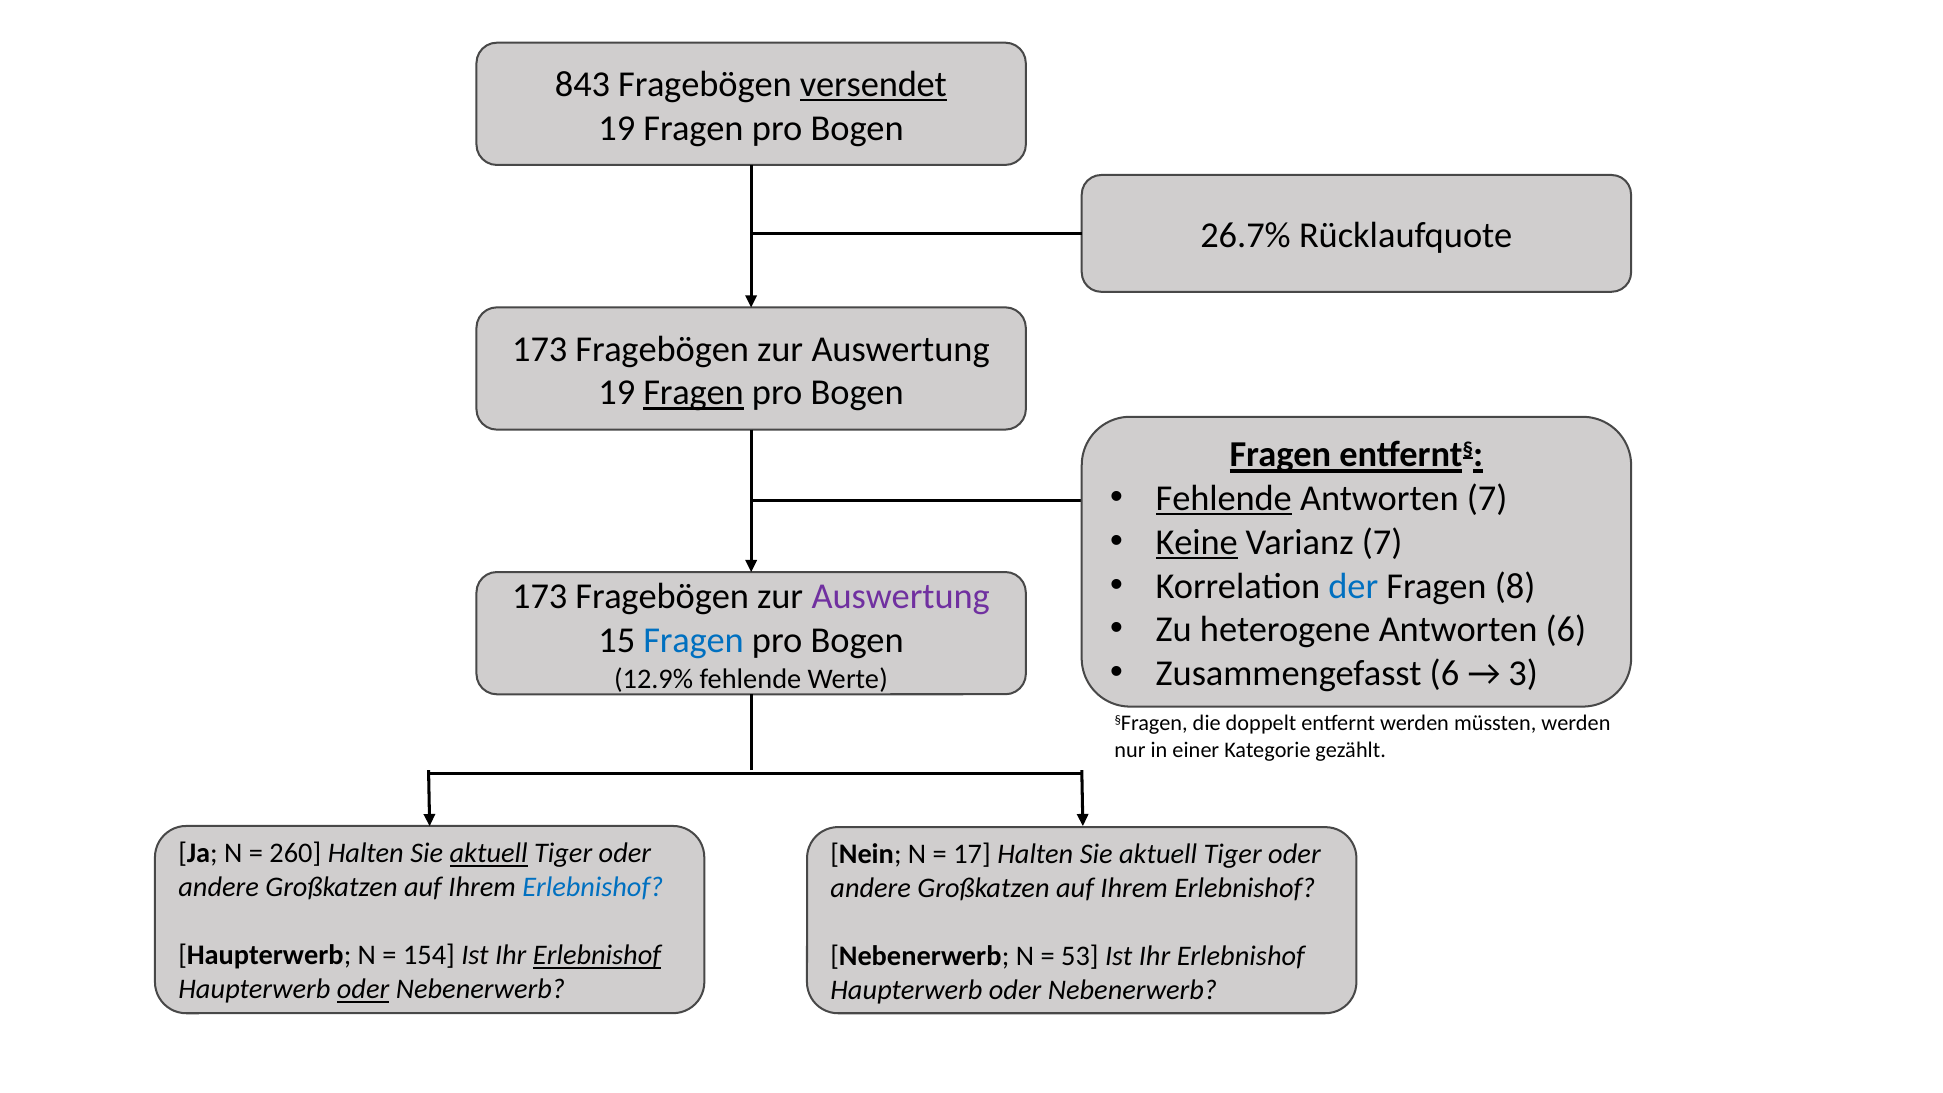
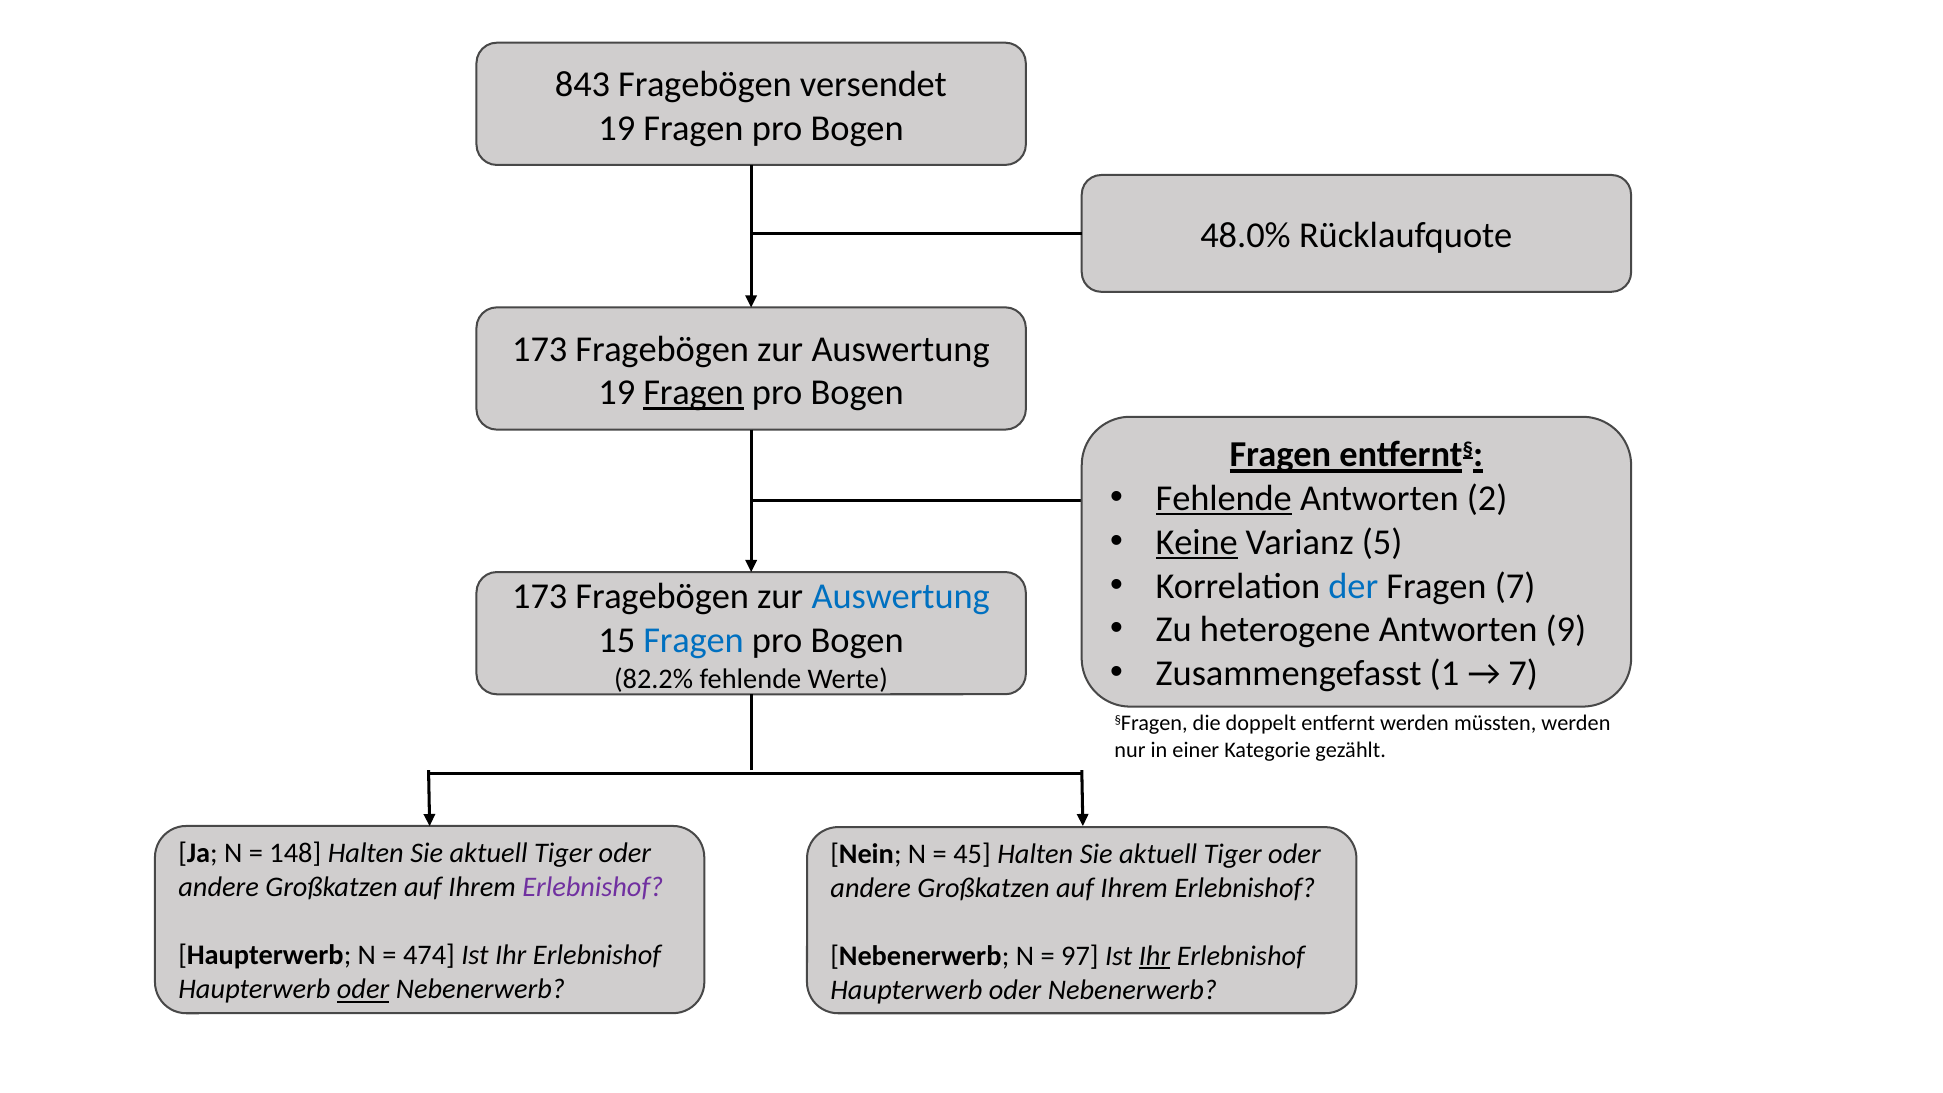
versendet underline: present -> none
26.7%: 26.7% -> 48.0%
Antworten 7: 7 -> 2
Varianz 7: 7 -> 5
Fragen 8: 8 -> 7
Auswertung at (901, 597) colour: purple -> blue
Antworten 6: 6 -> 9
Zusammengefasst 6: 6 -> 1
3 at (1523, 673): 3 -> 7
12.9%: 12.9% -> 82.2%
260: 260 -> 148
aktuell at (489, 853) underline: present -> none
17: 17 -> 45
Erlebnishof at (593, 887) colour: blue -> purple
154: 154 -> 474
Erlebnishof at (597, 956) underline: present -> none
53: 53 -> 97
Ihr at (1155, 956) underline: none -> present
